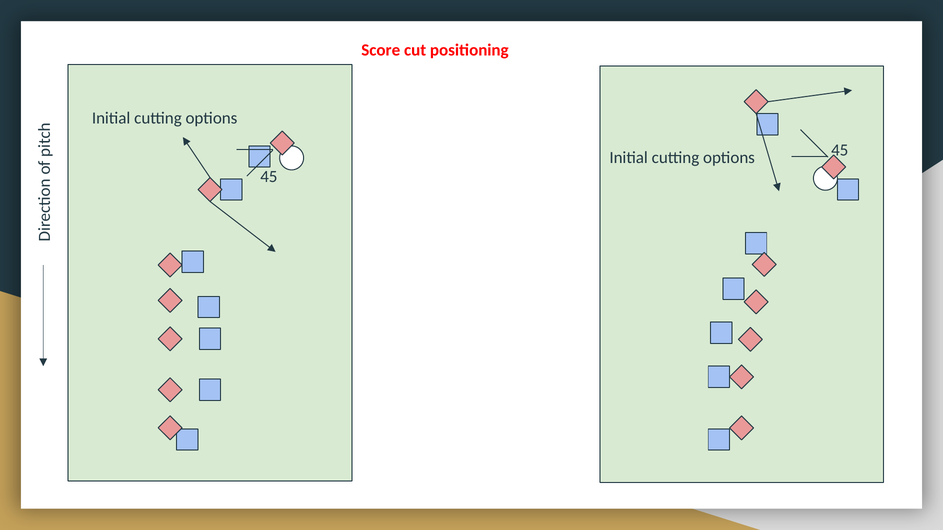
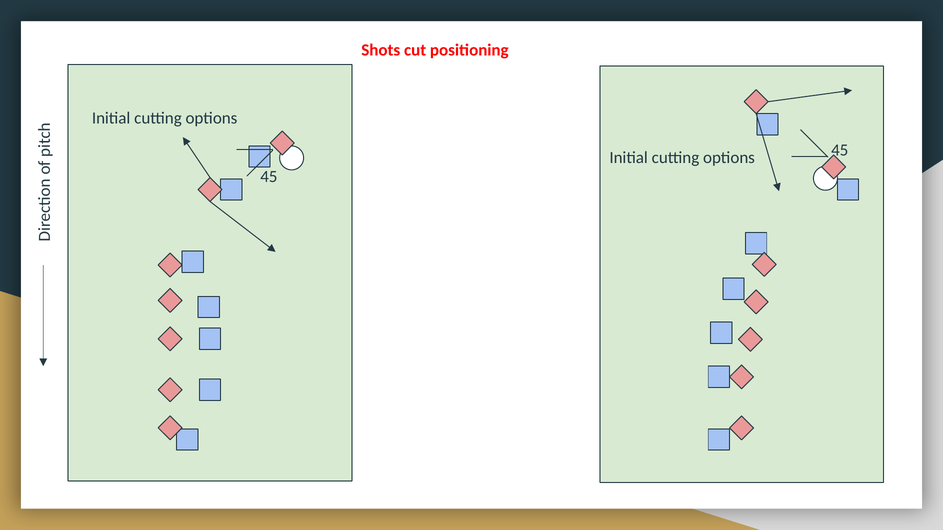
Score: Score -> Shots
